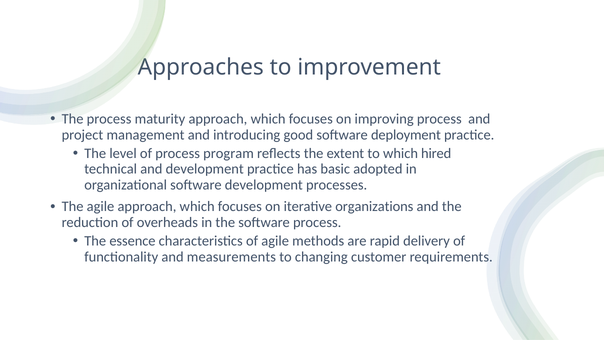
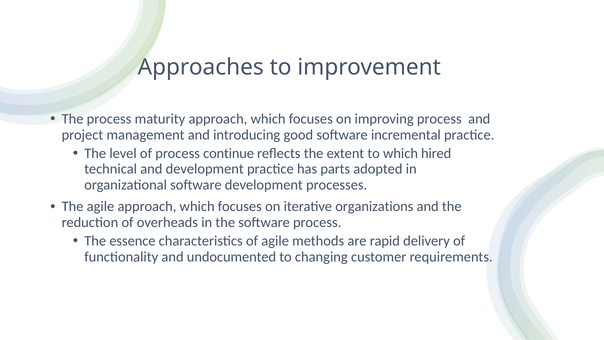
deployment: deployment -> incremental
program: program -> continue
basic: basic -> parts
measurements: measurements -> undocumented
